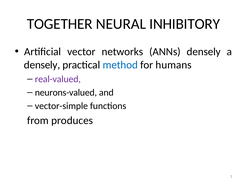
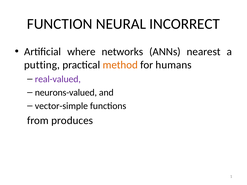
TOGETHER: TOGETHER -> FUNCTION
INHIBITORY: INHIBITORY -> INCORRECT
vector: vector -> where
ANNs densely: densely -> nearest
densely at (42, 65): densely -> putting
method colour: blue -> orange
